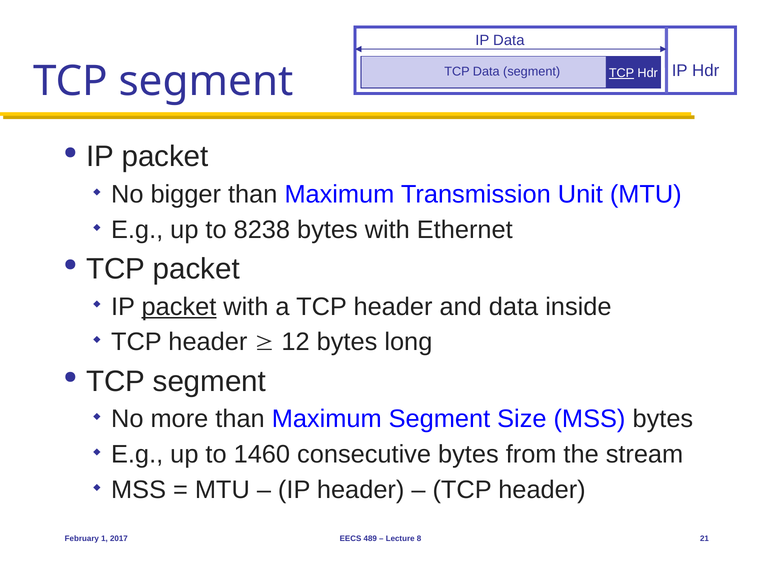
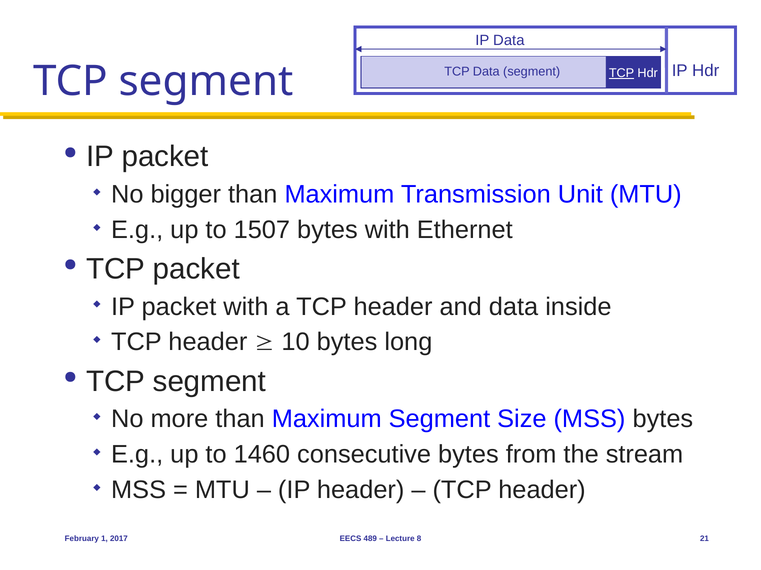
8238: 8238 -> 1507
packet at (179, 307) underline: present -> none
12: 12 -> 10
